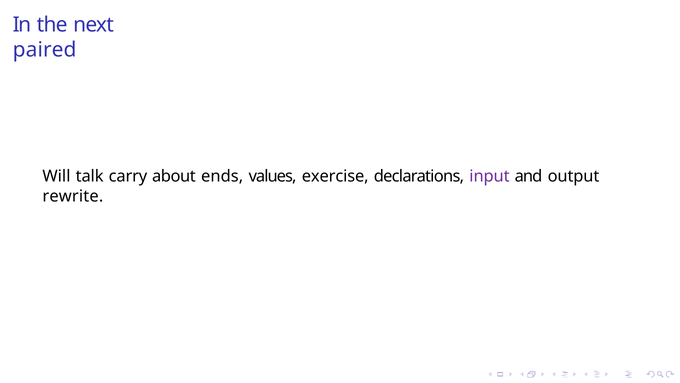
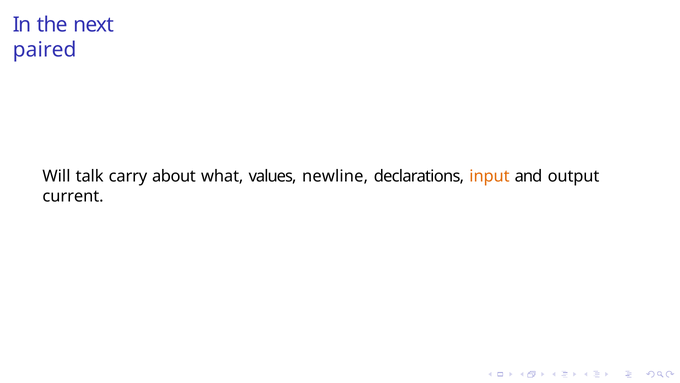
ends: ends -> what
exercise: exercise -> newline
input colour: purple -> orange
rewrite: rewrite -> current
